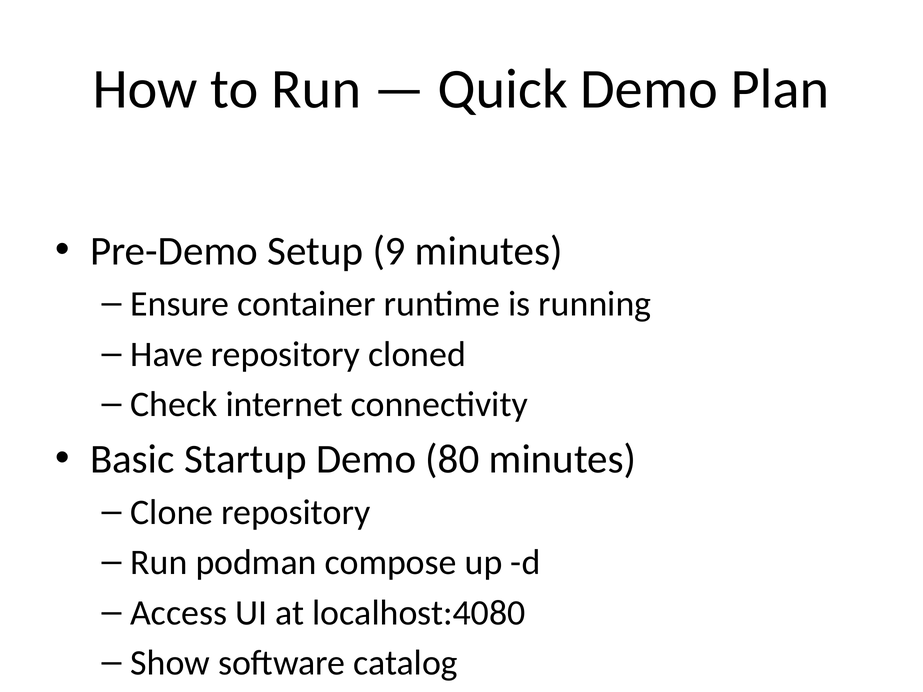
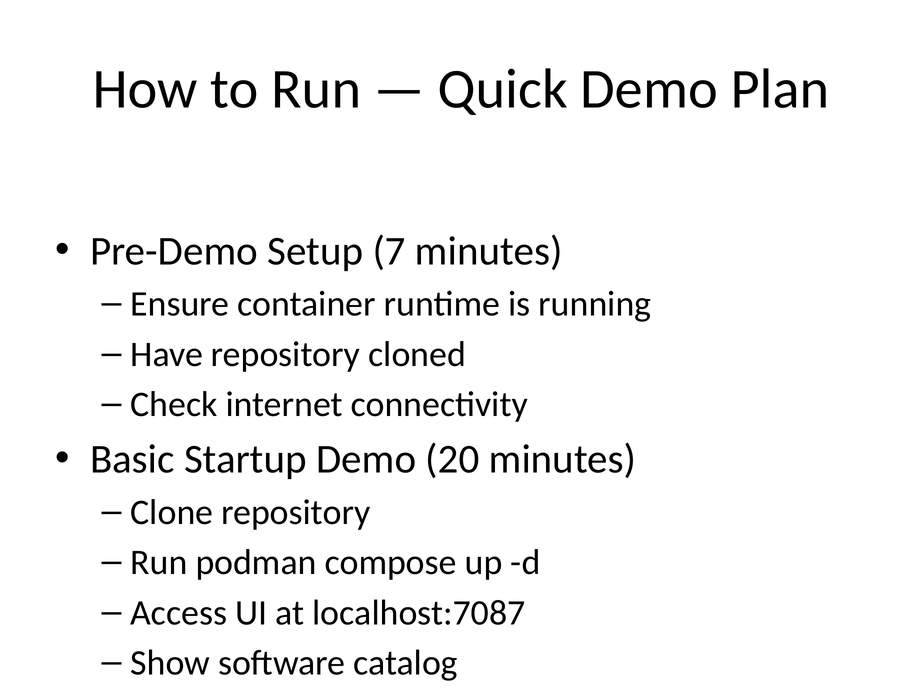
9: 9 -> 7
80: 80 -> 20
localhost:4080: localhost:4080 -> localhost:7087
